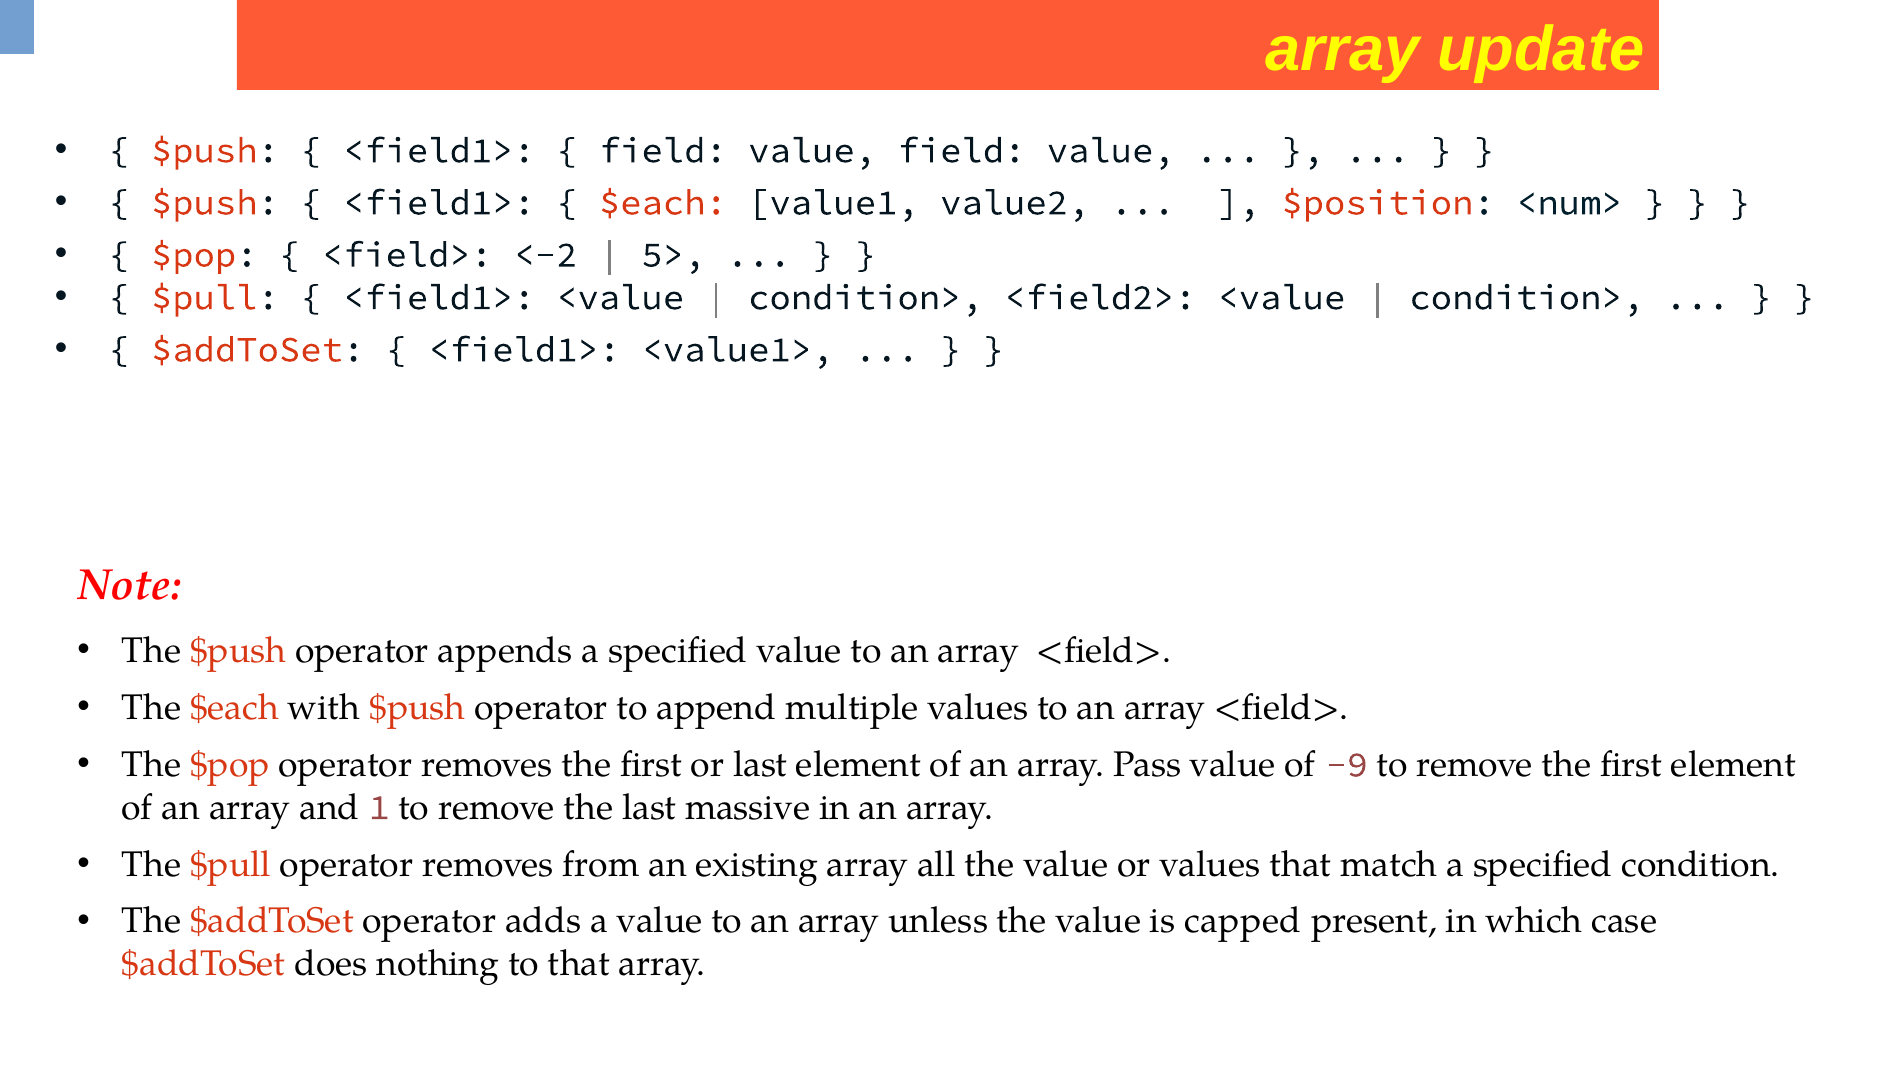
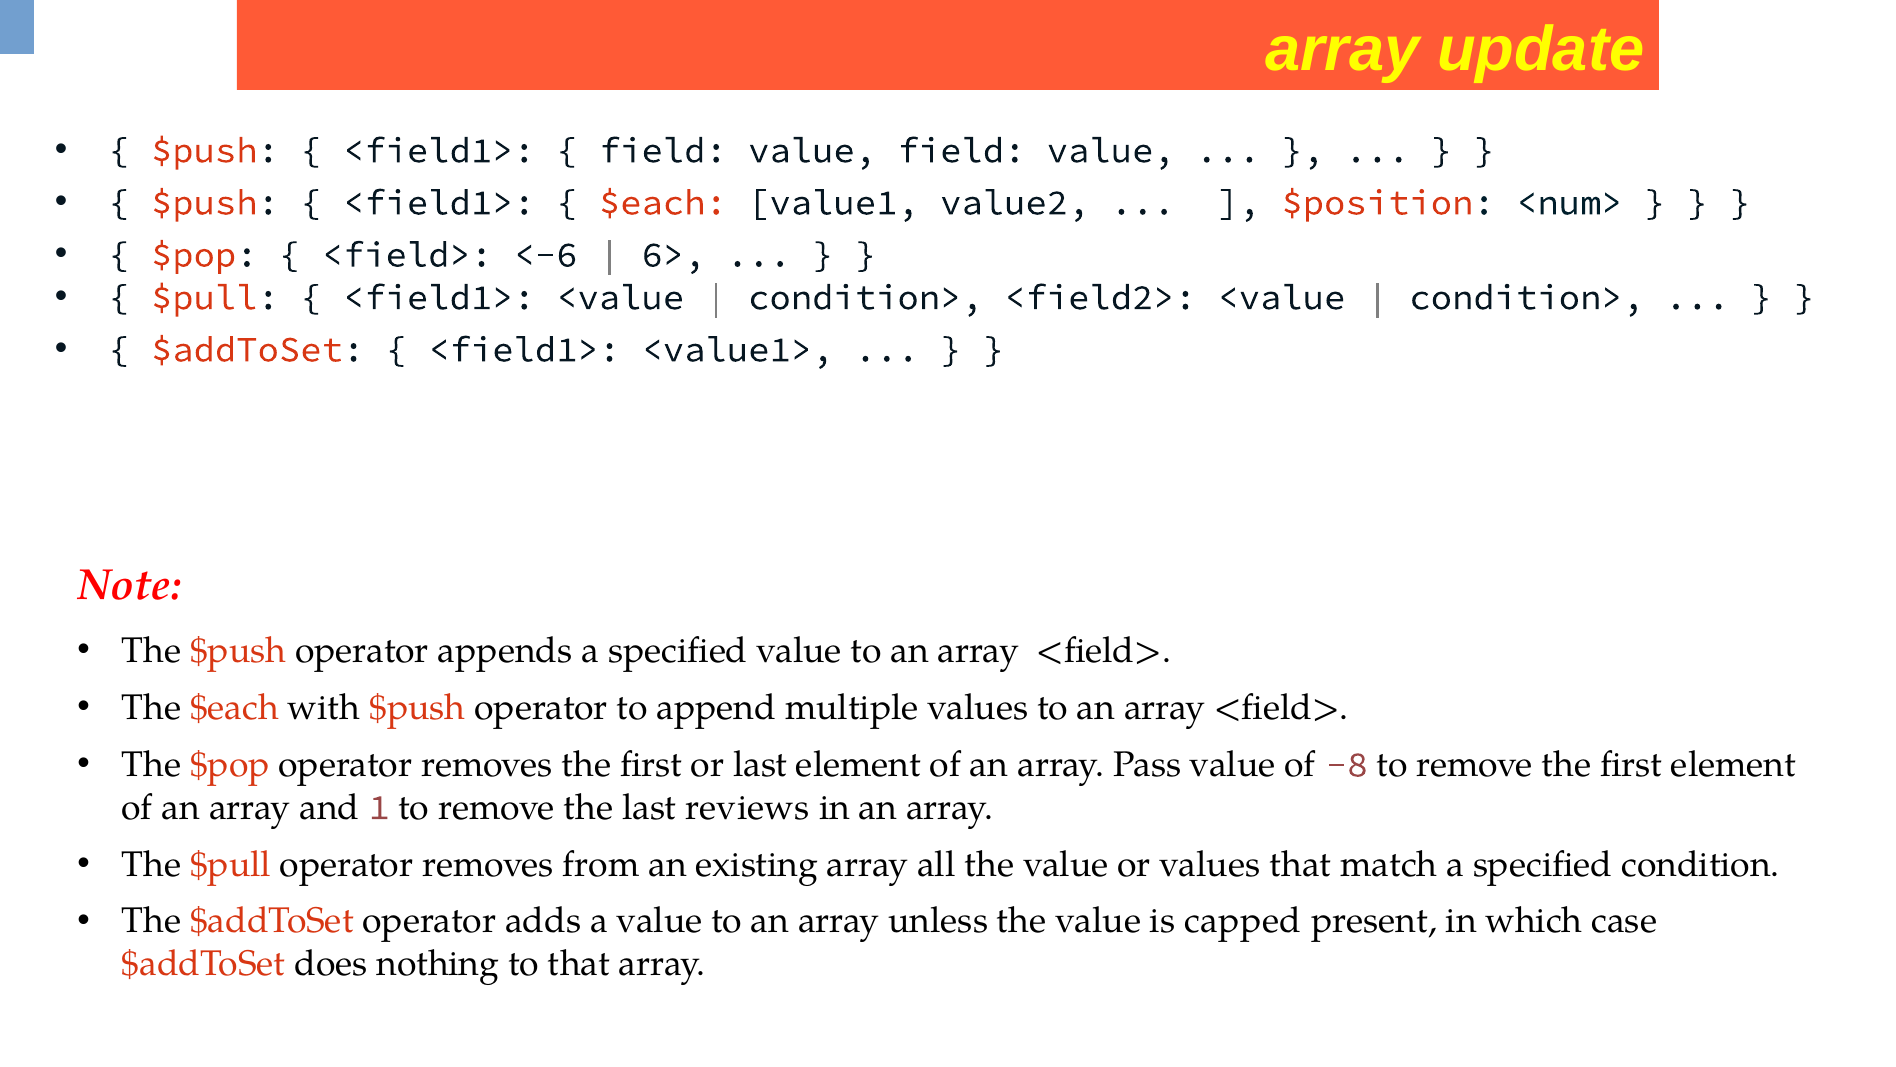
<-2: <-2 -> <-6
5>: 5> -> 6>
-9: -9 -> -8
massive: massive -> reviews
